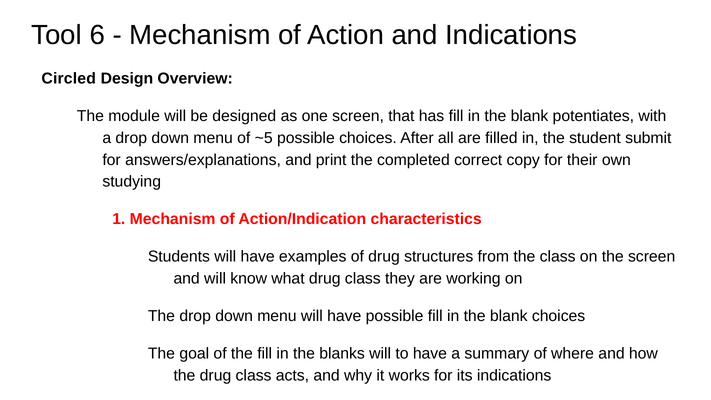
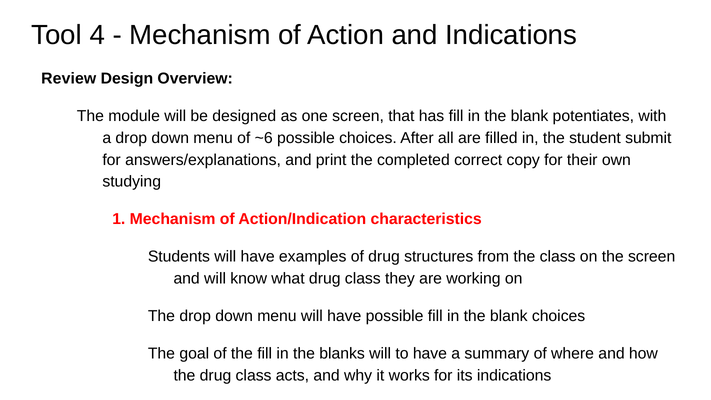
6: 6 -> 4
Circled: Circled -> Review
~5: ~5 -> ~6
